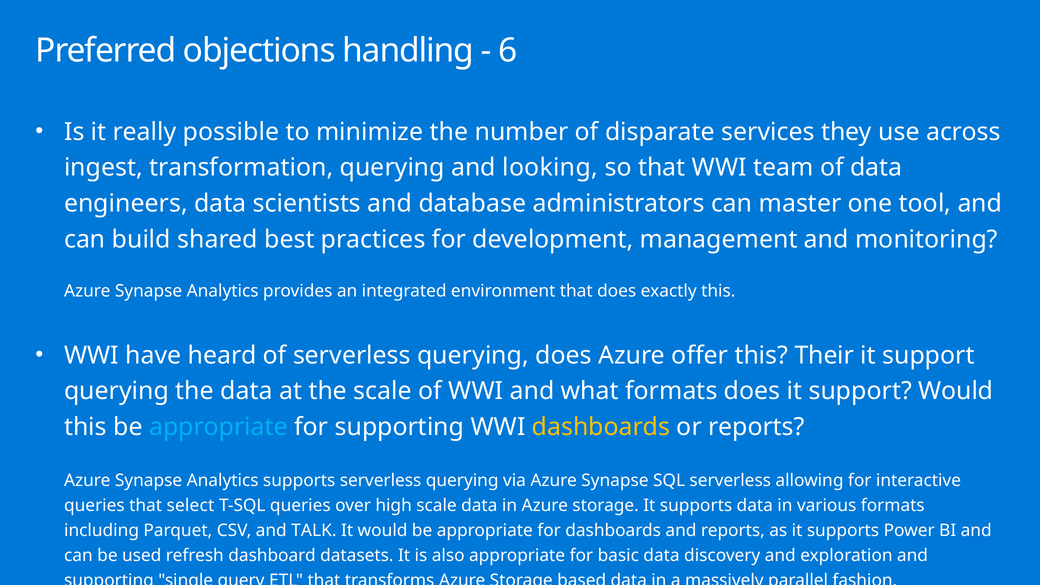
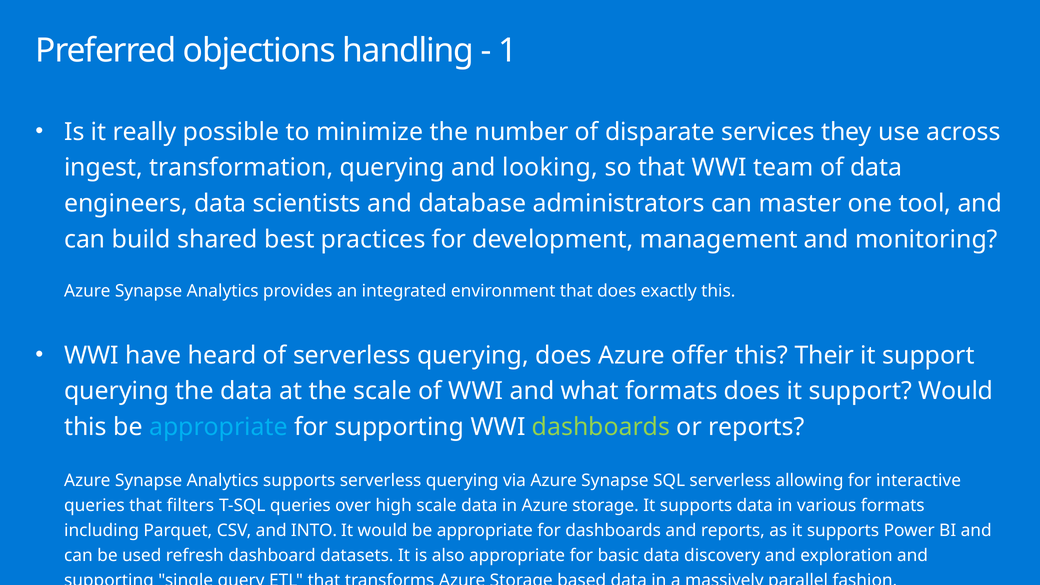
6: 6 -> 1
dashboards at (601, 427) colour: yellow -> light green
select: select -> filters
TALK: TALK -> INTO
